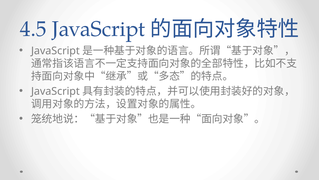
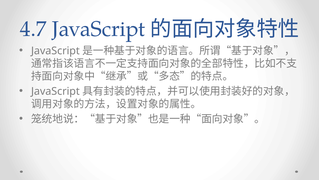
4.5: 4.5 -> 4.7
